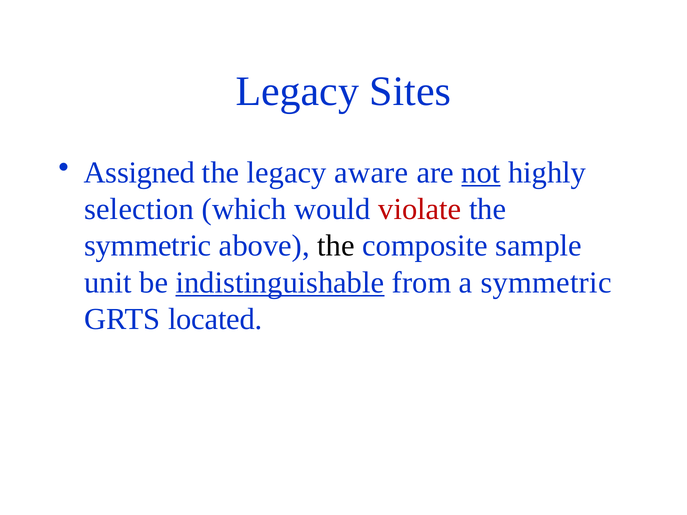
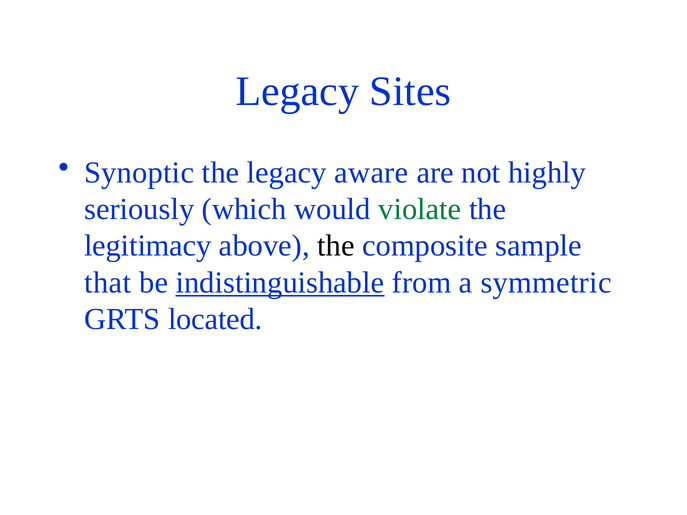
Assigned: Assigned -> Synoptic
not underline: present -> none
selection: selection -> seriously
violate colour: red -> green
symmetric at (148, 246): symmetric -> legitimacy
unit: unit -> that
